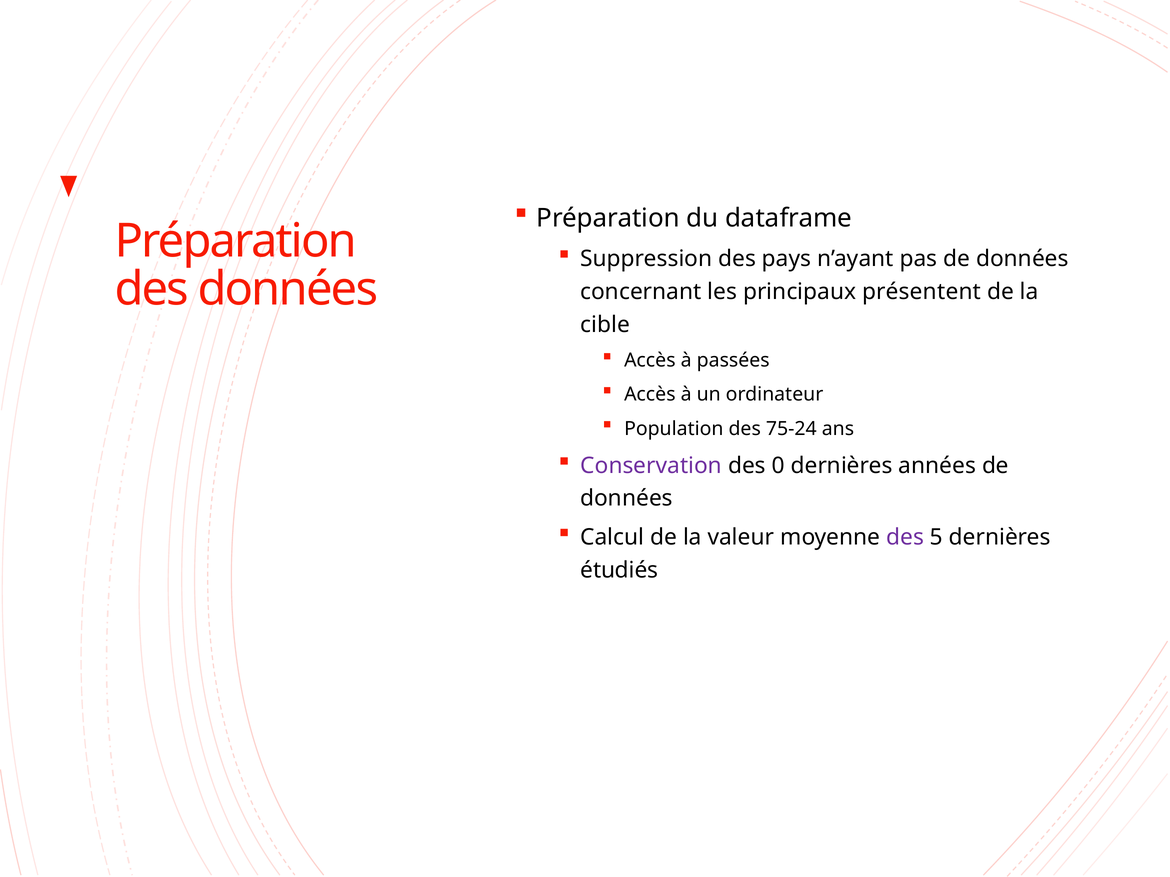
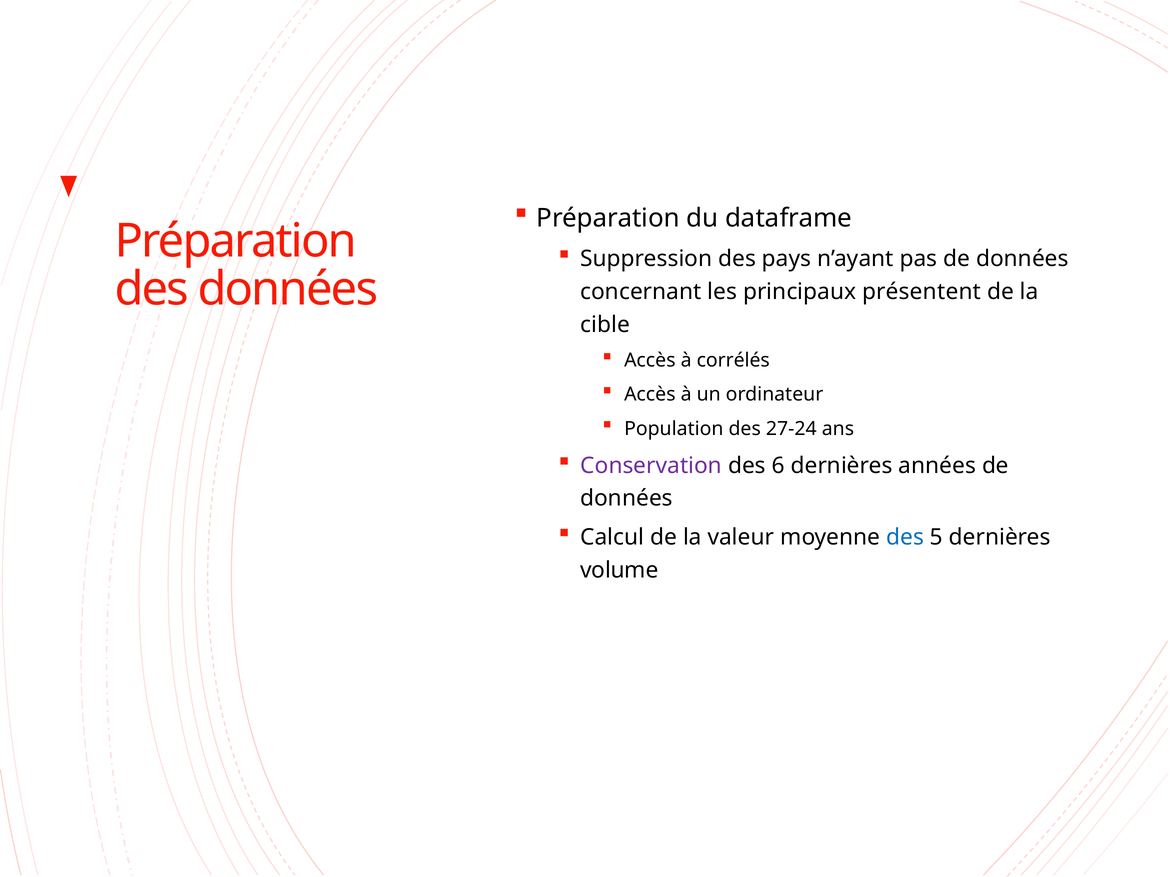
passées: passées -> corrélés
75-24: 75-24 -> 27-24
0: 0 -> 6
des at (905, 538) colour: purple -> blue
étudiés: étudiés -> volume
